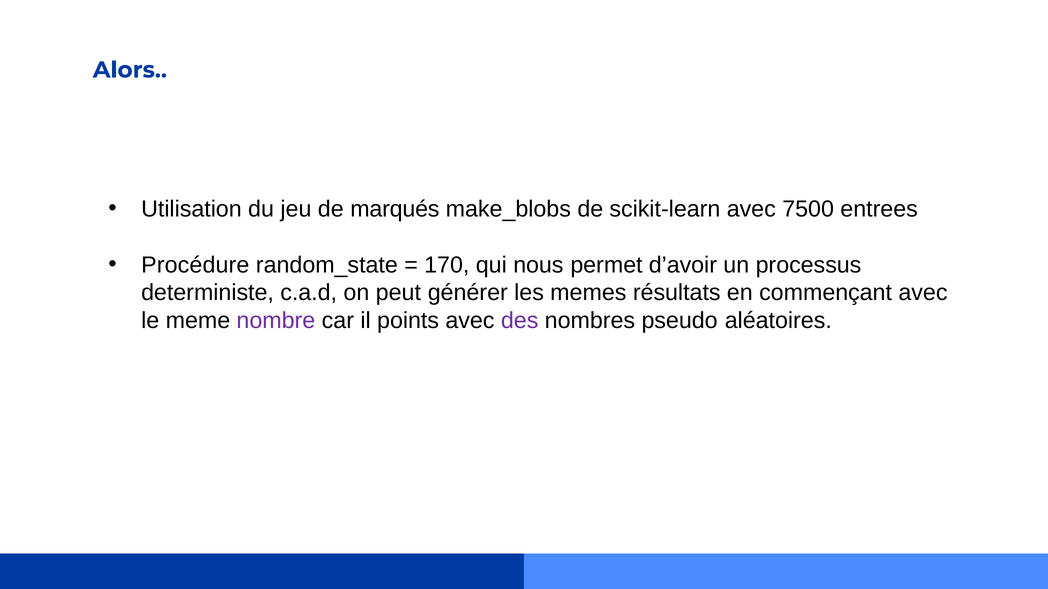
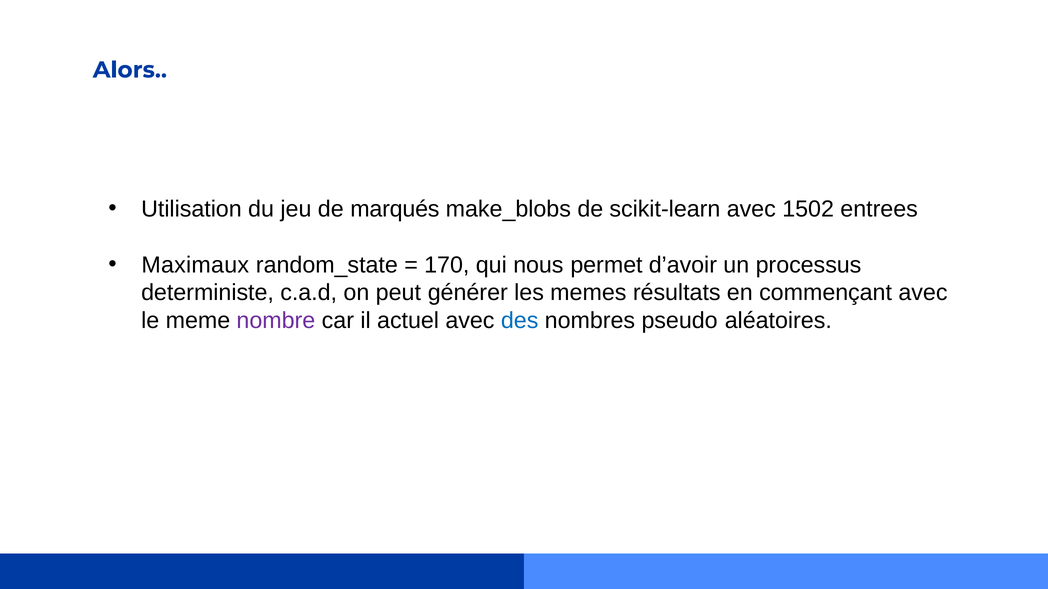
7500: 7500 -> 1502
Procédure: Procédure -> Maximaux
points: points -> actuel
des colour: purple -> blue
